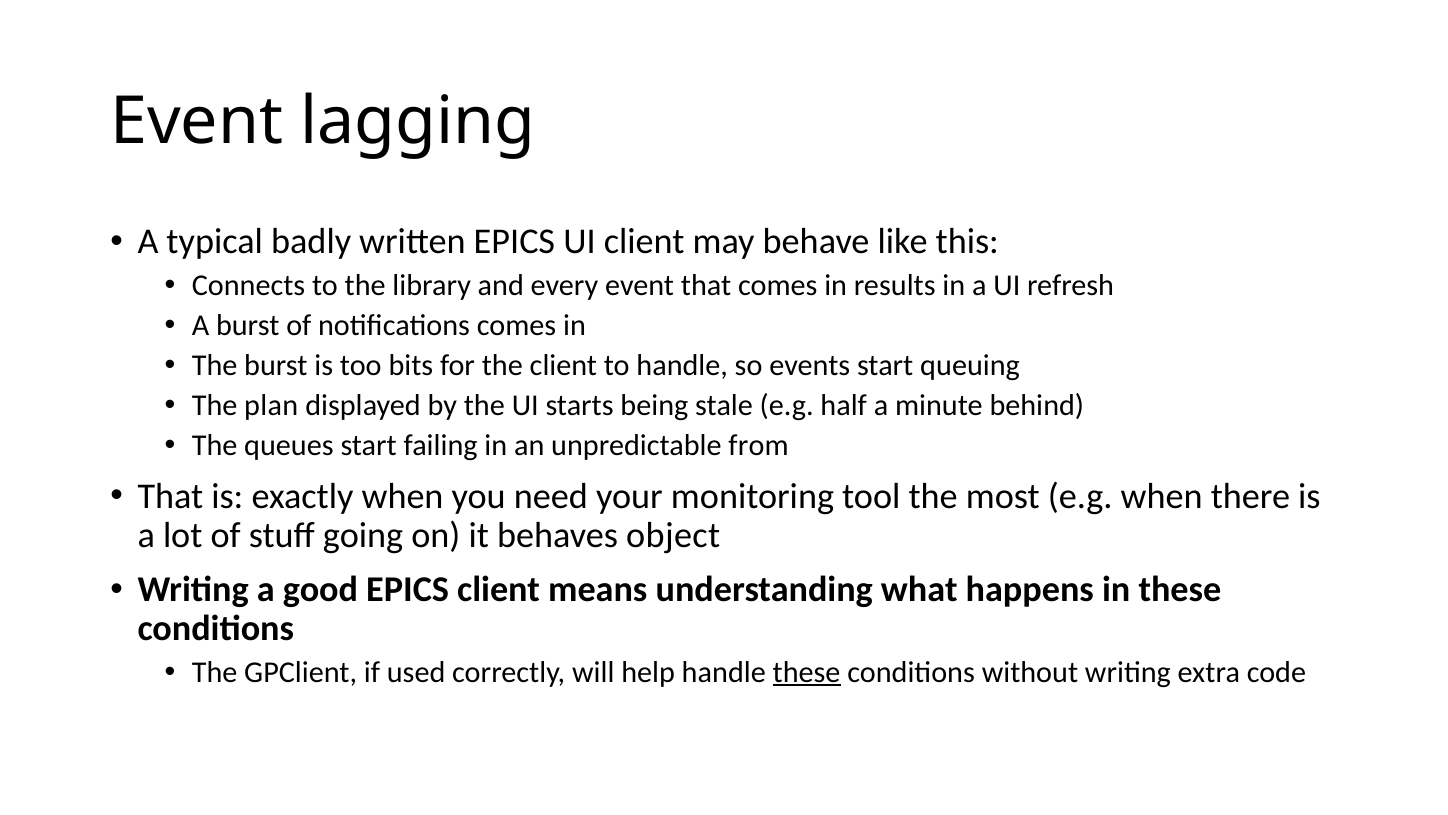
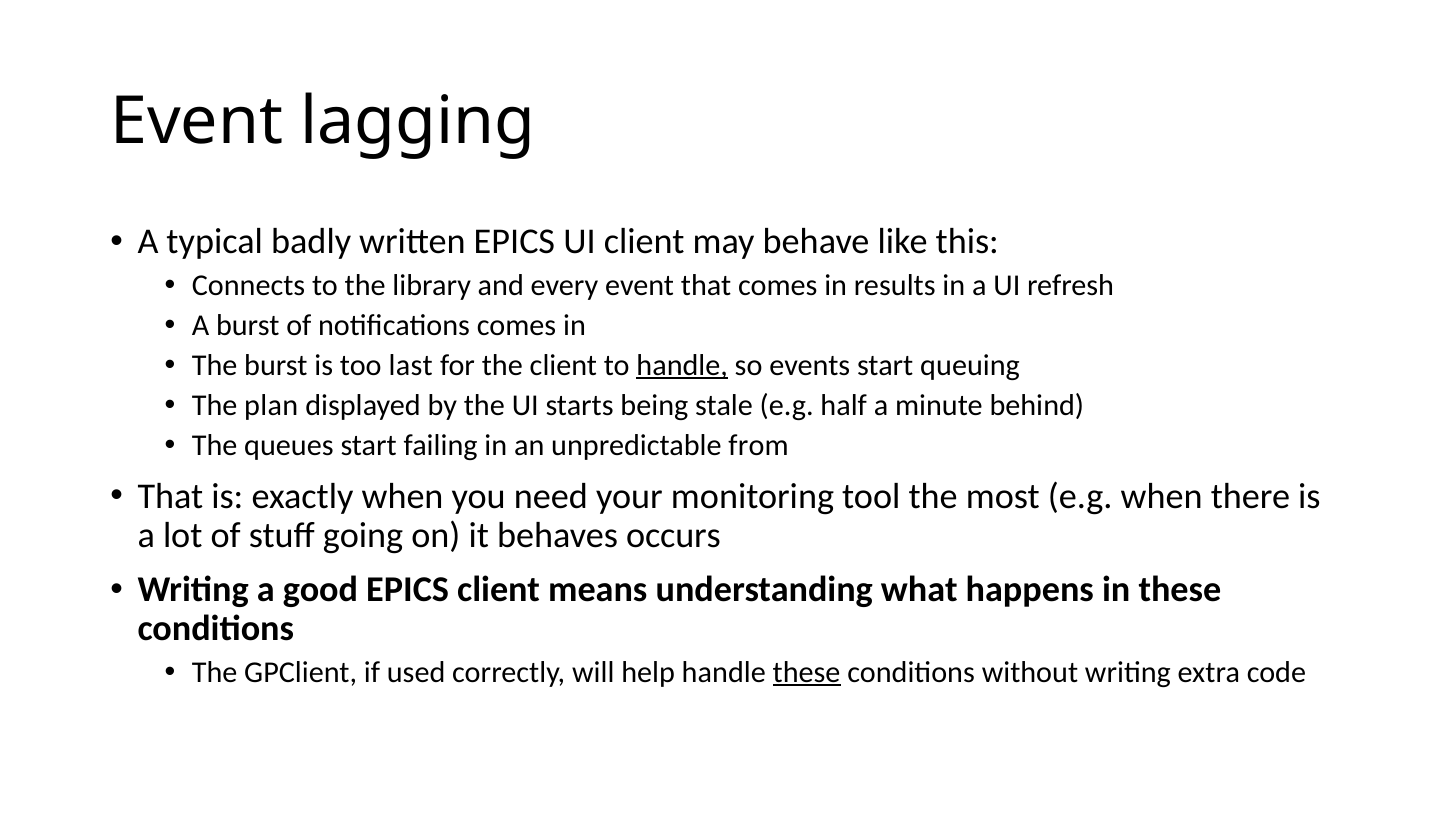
bits: bits -> last
handle at (682, 365) underline: none -> present
object: object -> occurs
